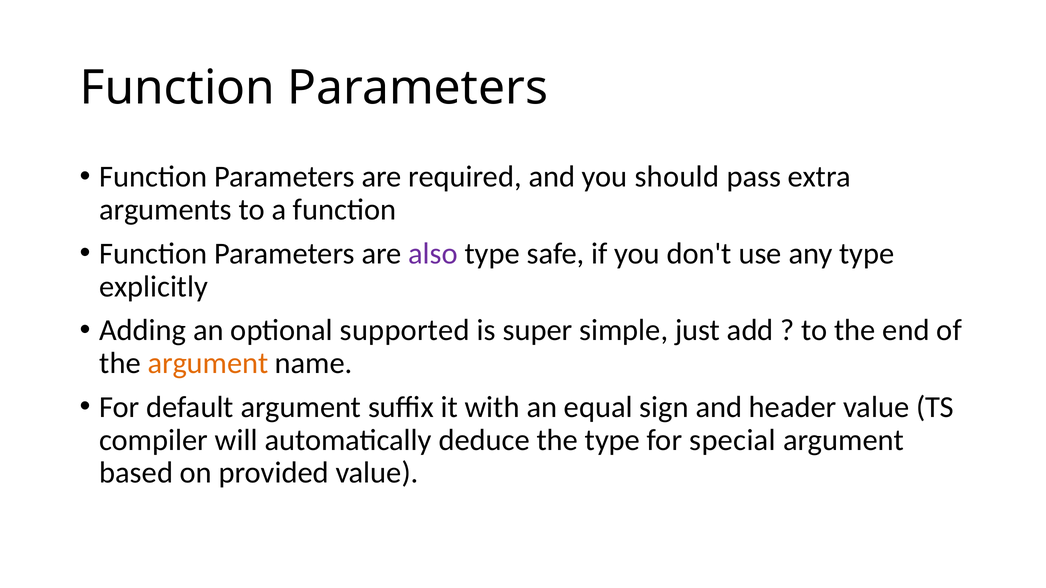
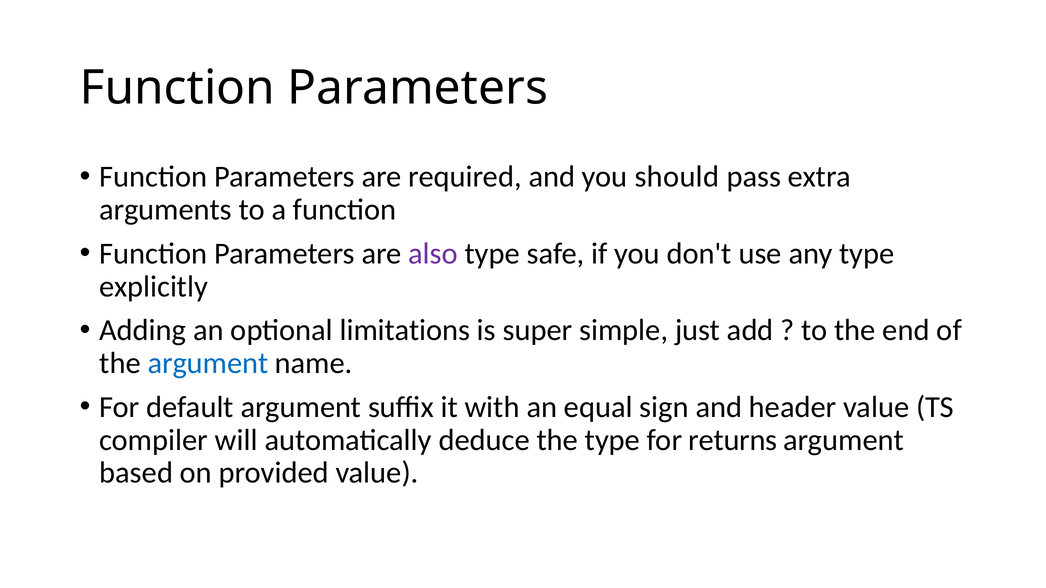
supported: supported -> limitations
argument at (208, 363) colour: orange -> blue
special: special -> returns
